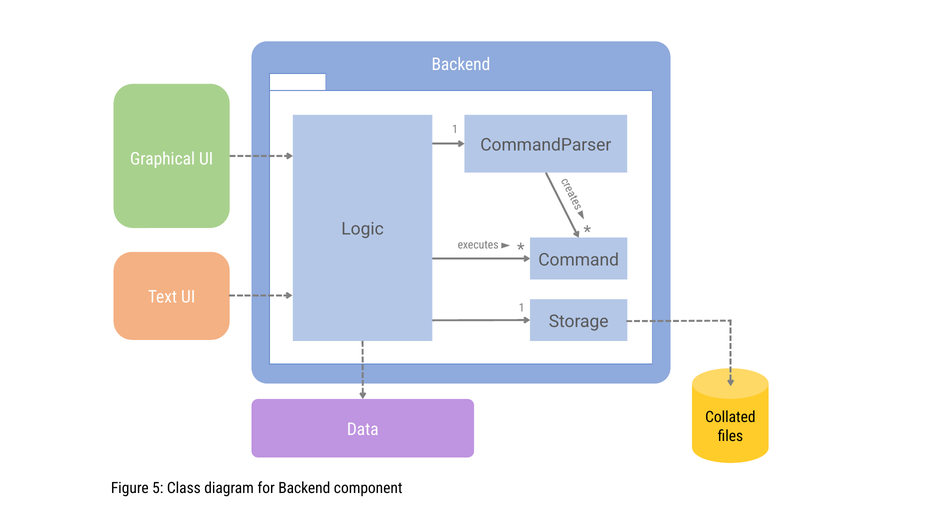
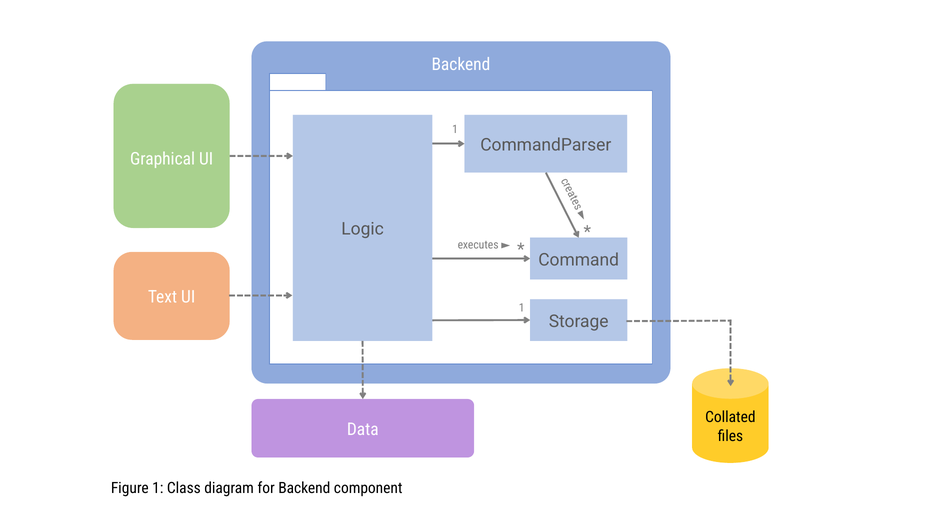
Figure 5: 5 -> 1
